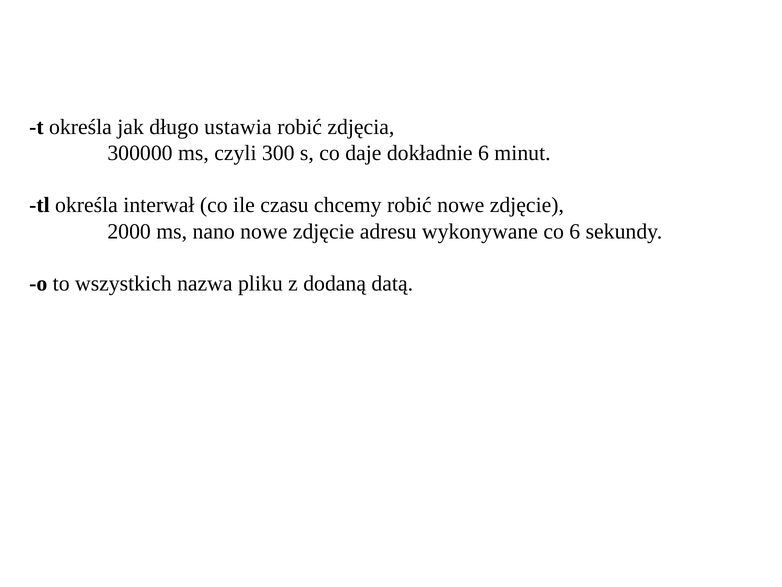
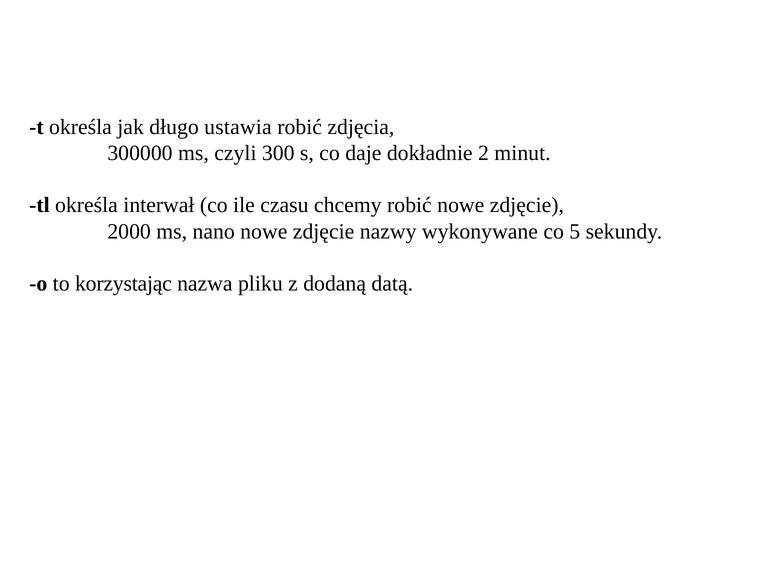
dokładnie 6: 6 -> 2
adresu: adresu -> nazwy
co 6: 6 -> 5
wszystkich: wszystkich -> korzystając
